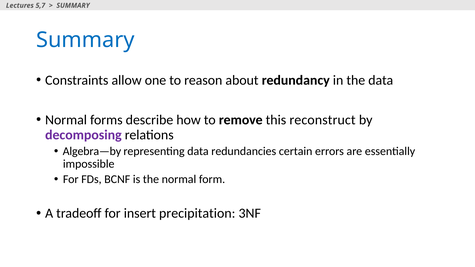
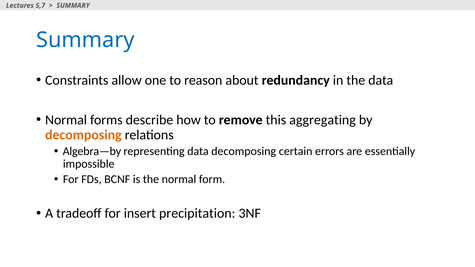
reconstruct: reconstruct -> aggregating
decomposing at (83, 135) colour: purple -> orange
data redundancies: redundancies -> decomposing
